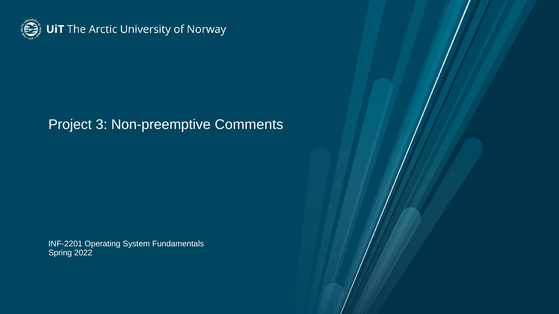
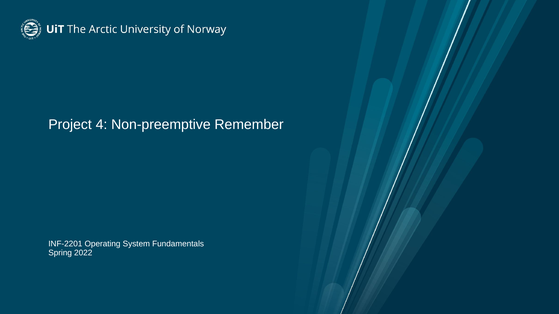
3: 3 -> 4
Comments: Comments -> Remember
